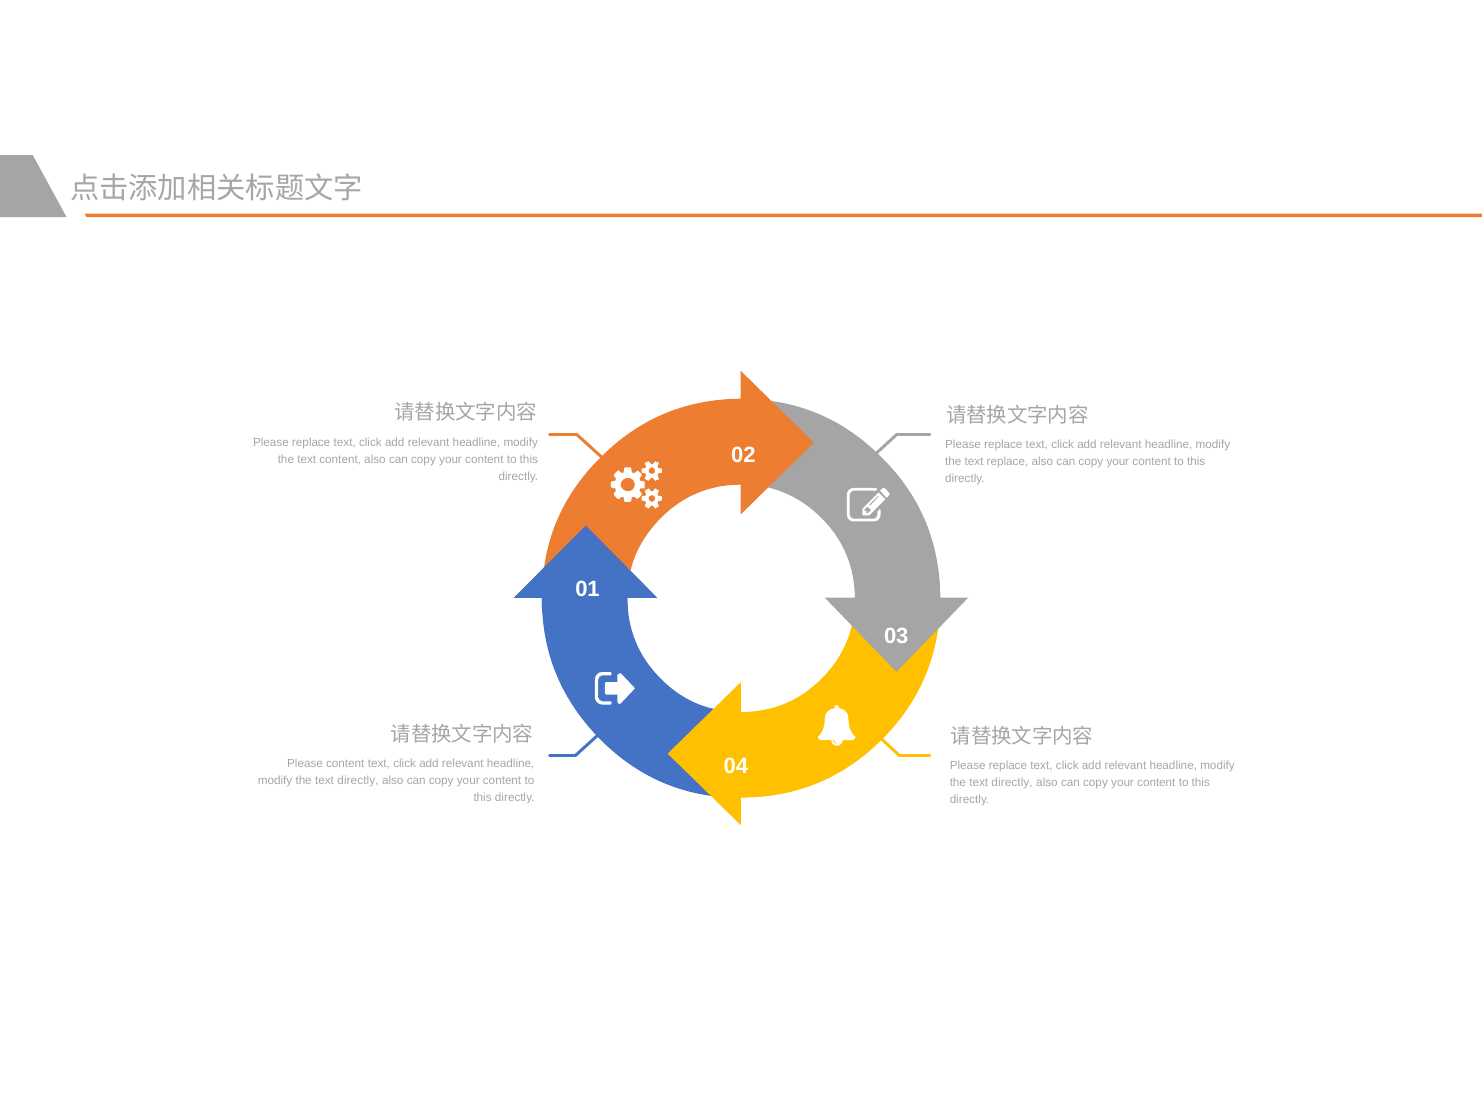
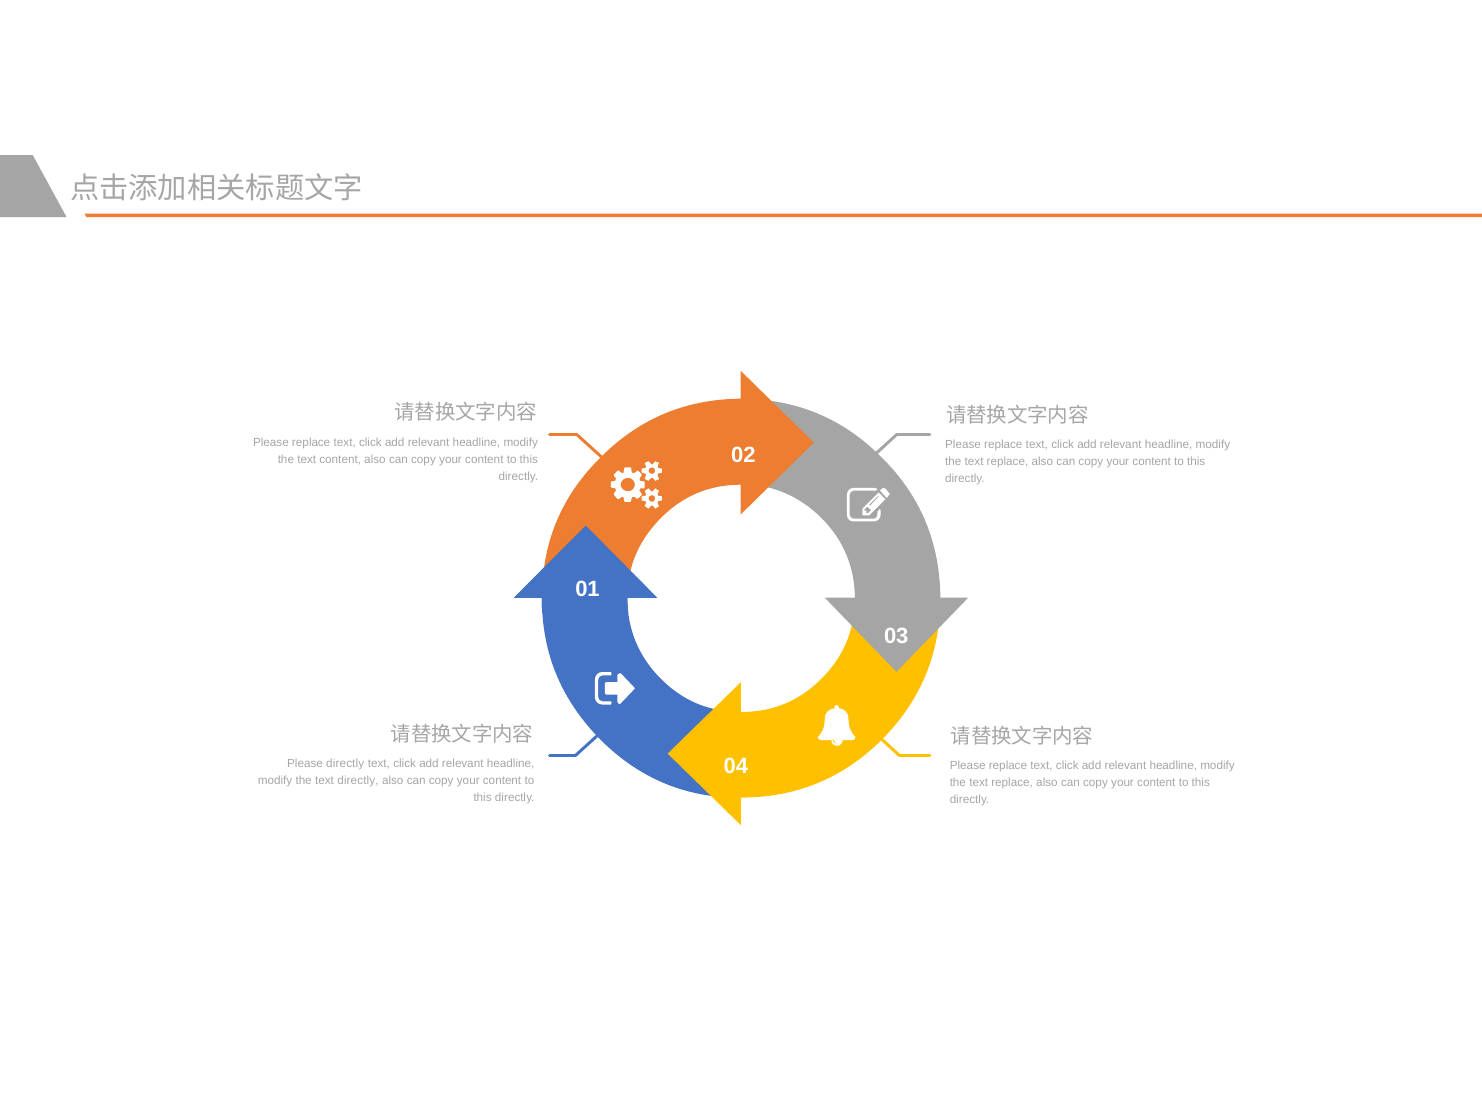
Please content: content -> directly
directly at (1012, 782): directly -> replace
